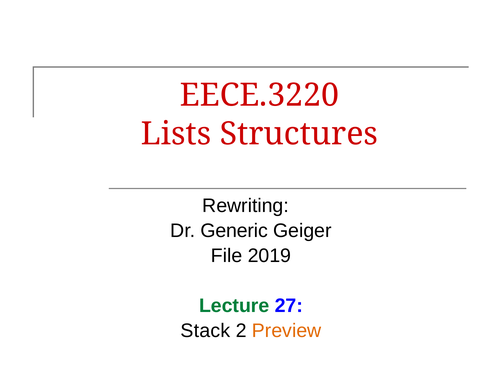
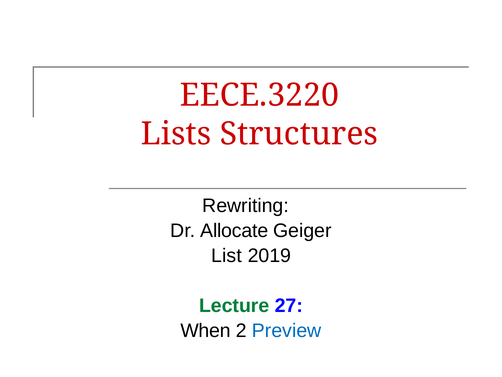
Generic: Generic -> Allocate
File: File -> List
Stack: Stack -> When
Preview colour: orange -> blue
